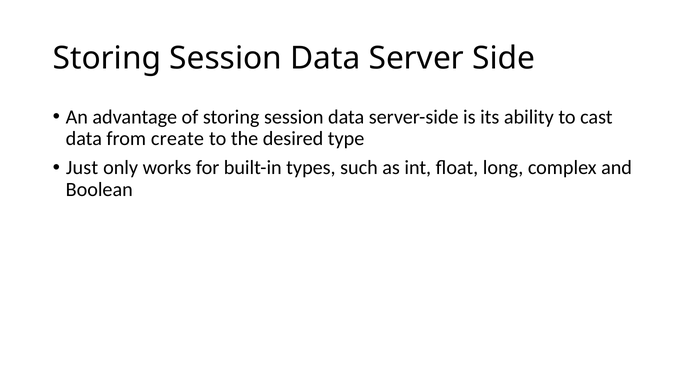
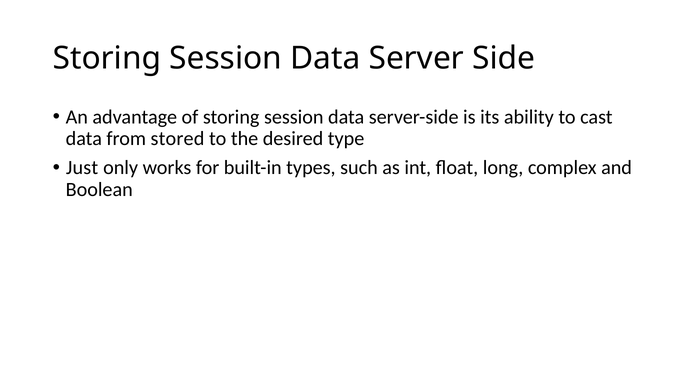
create: create -> stored
